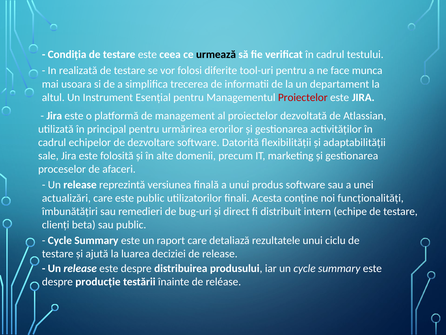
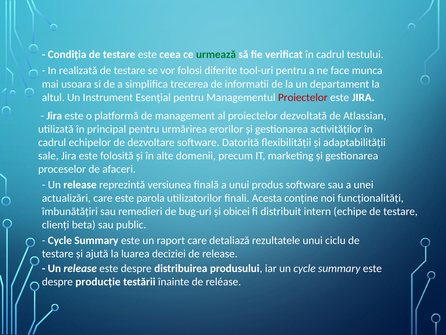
urmează colour: black -> green
este public: public -> parola
direct: direct -> obicei
